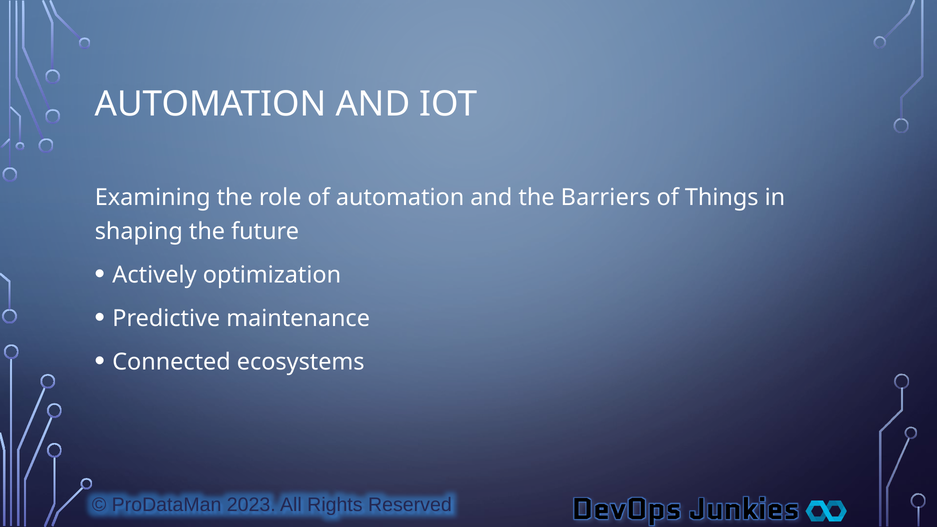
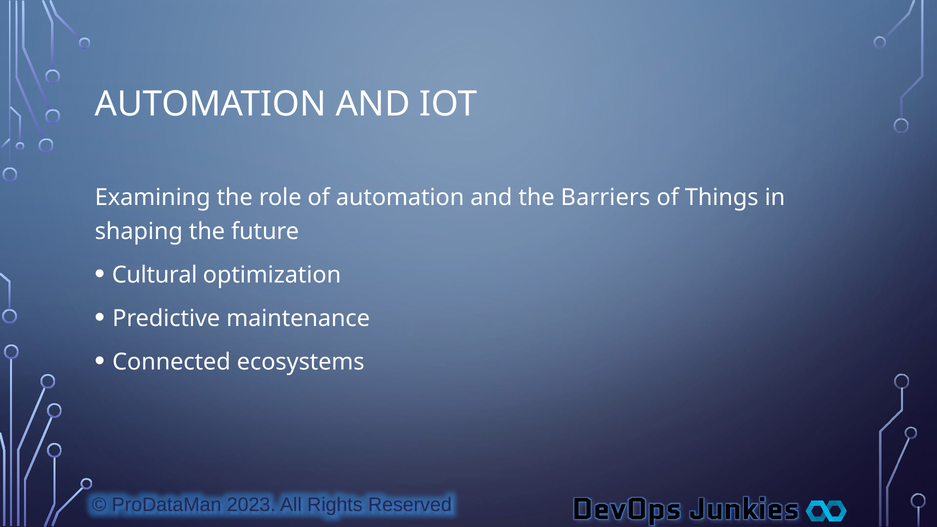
Actively: Actively -> Cultural
